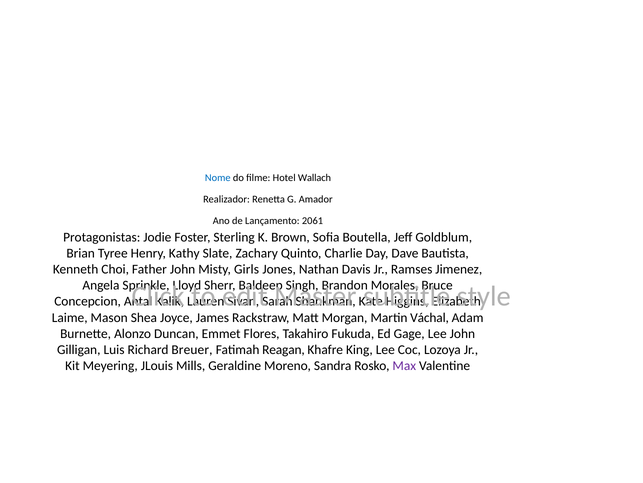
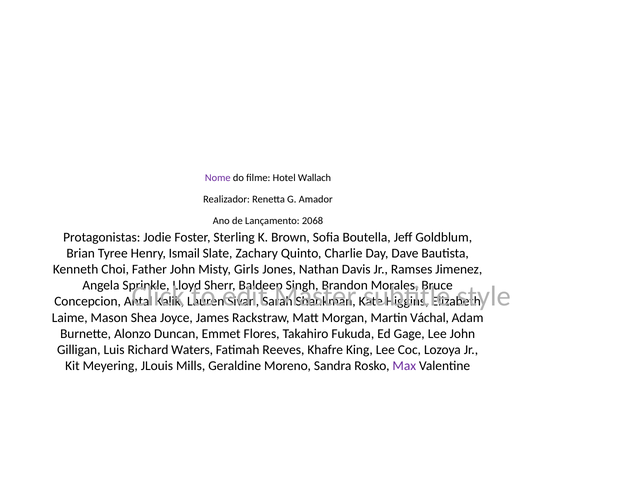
Nome colour: blue -> purple
2061: 2061 -> 2068
Kathy: Kathy -> Ismail
Breuer: Breuer -> Waters
Reagan: Reagan -> Reeves
